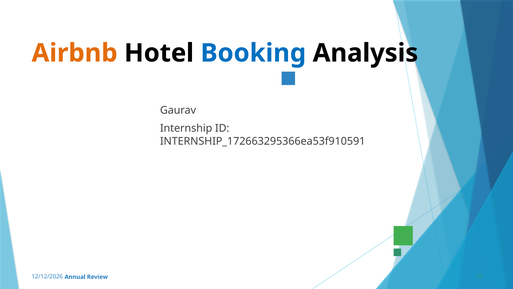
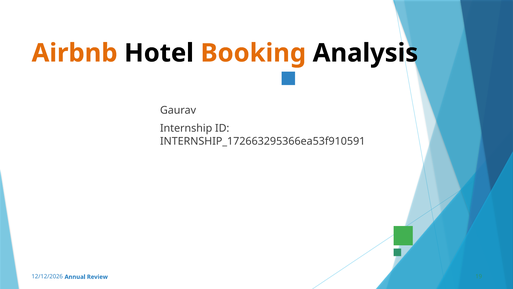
Booking colour: blue -> orange
